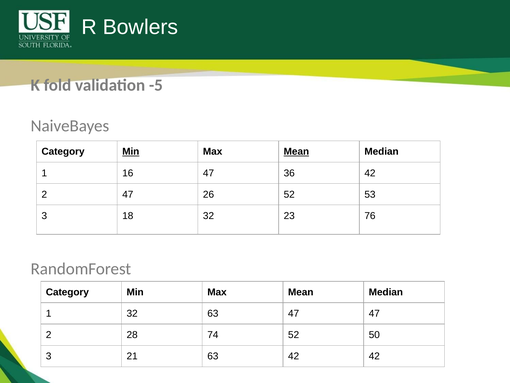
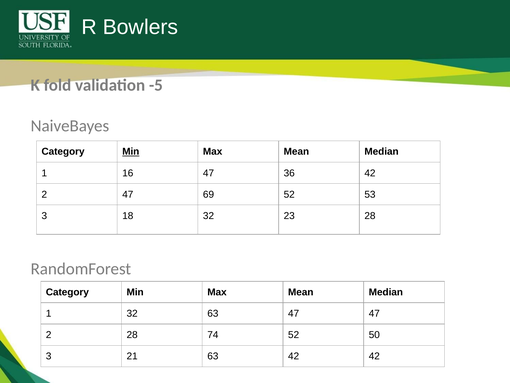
Mean at (296, 152) underline: present -> none
26: 26 -> 69
23 76: 76 -> 28
